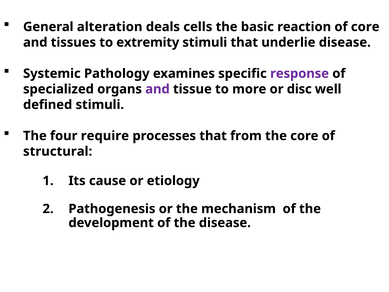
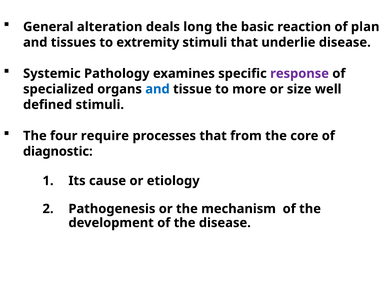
cells: cells -> long
of core: core -> plan
and at (157, 89) colour: purple -> blue
disc: disc -> size
structural: structural -> diagnostic
